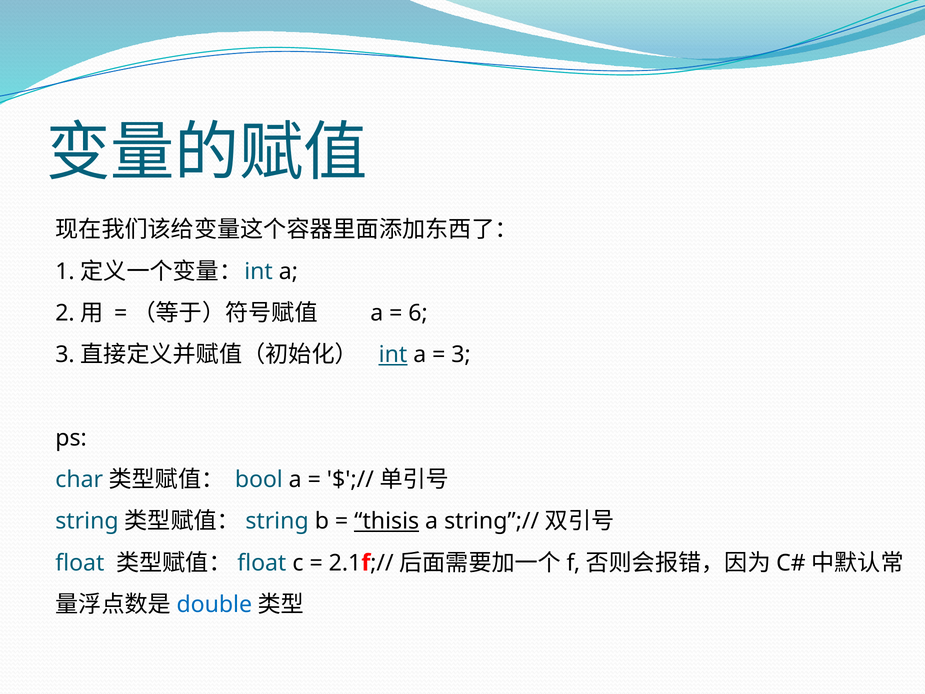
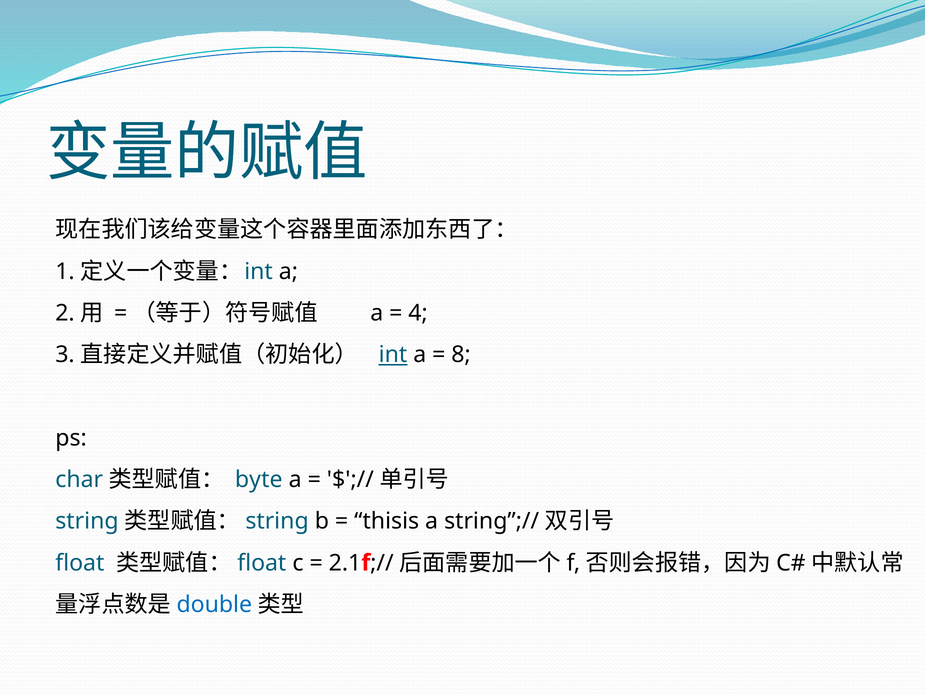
6: 6 -> 4
3: 3 -> 8
bool: bool -> byte
thisis underline: present -> none
